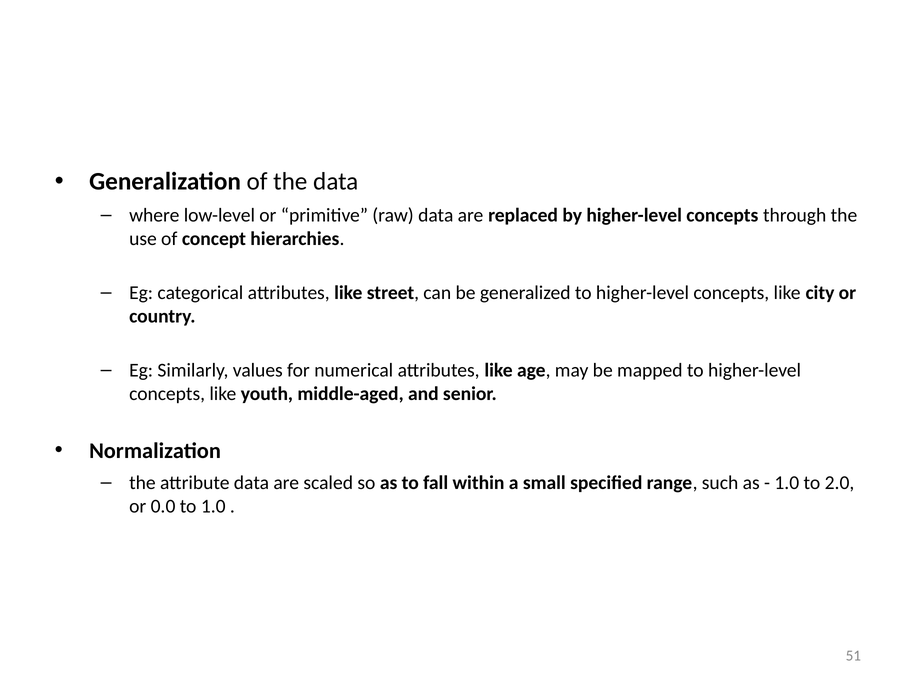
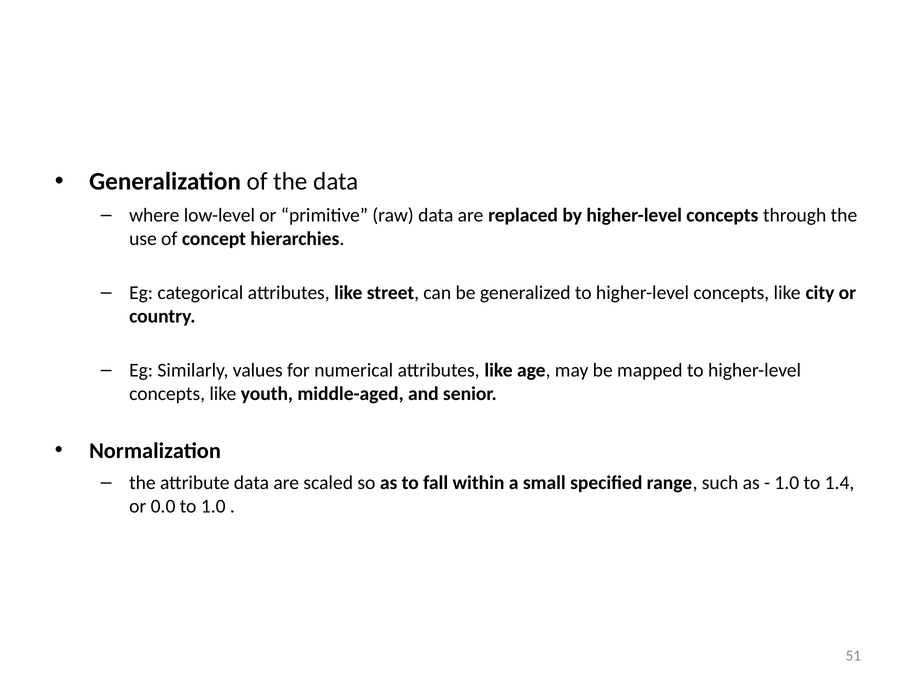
2.0: 2.0 -> 1.4
